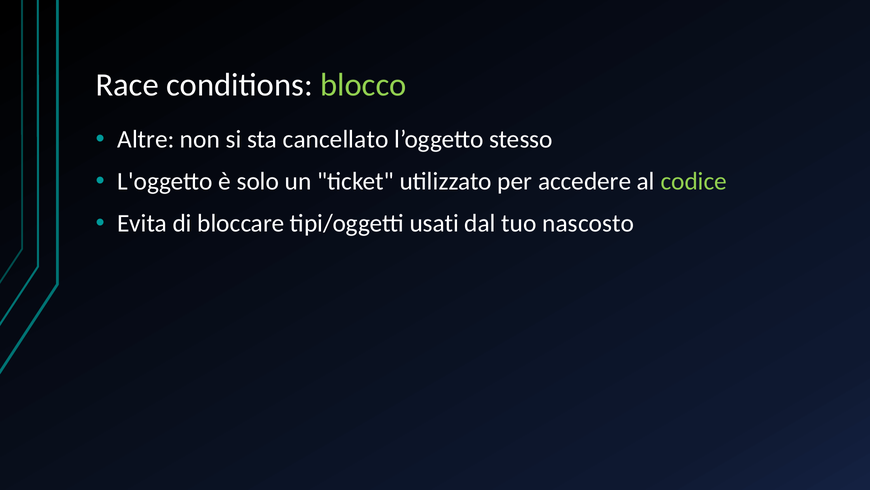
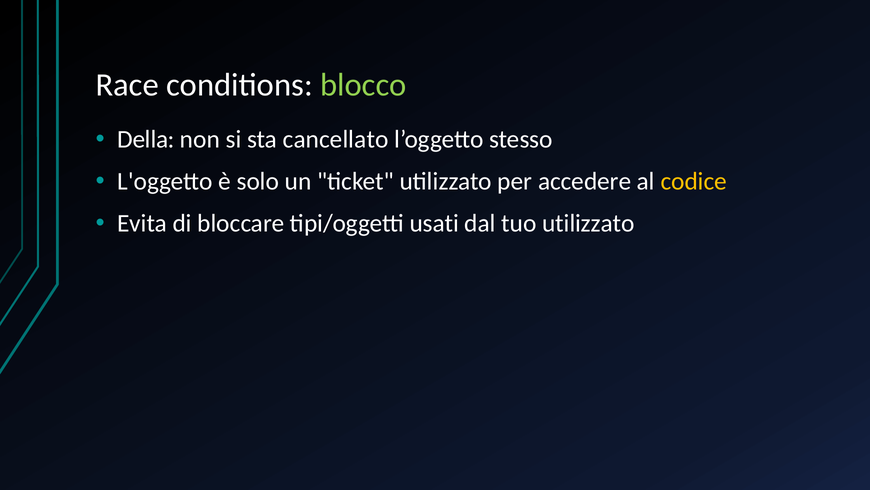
Altre: Altre -> Della
codice colour: light green -> yellow
tuo nascosto: nascosto -> utilizzato
